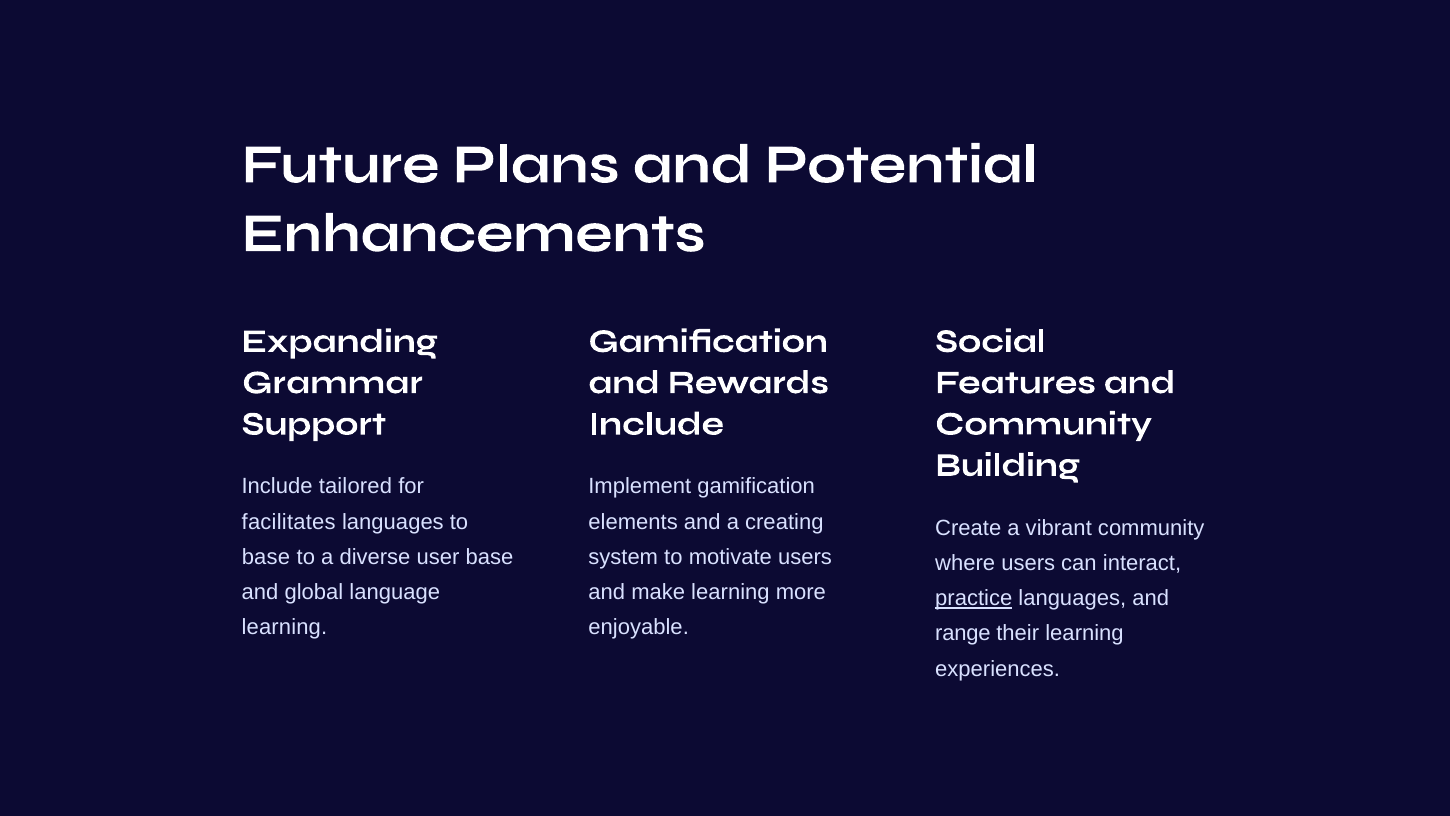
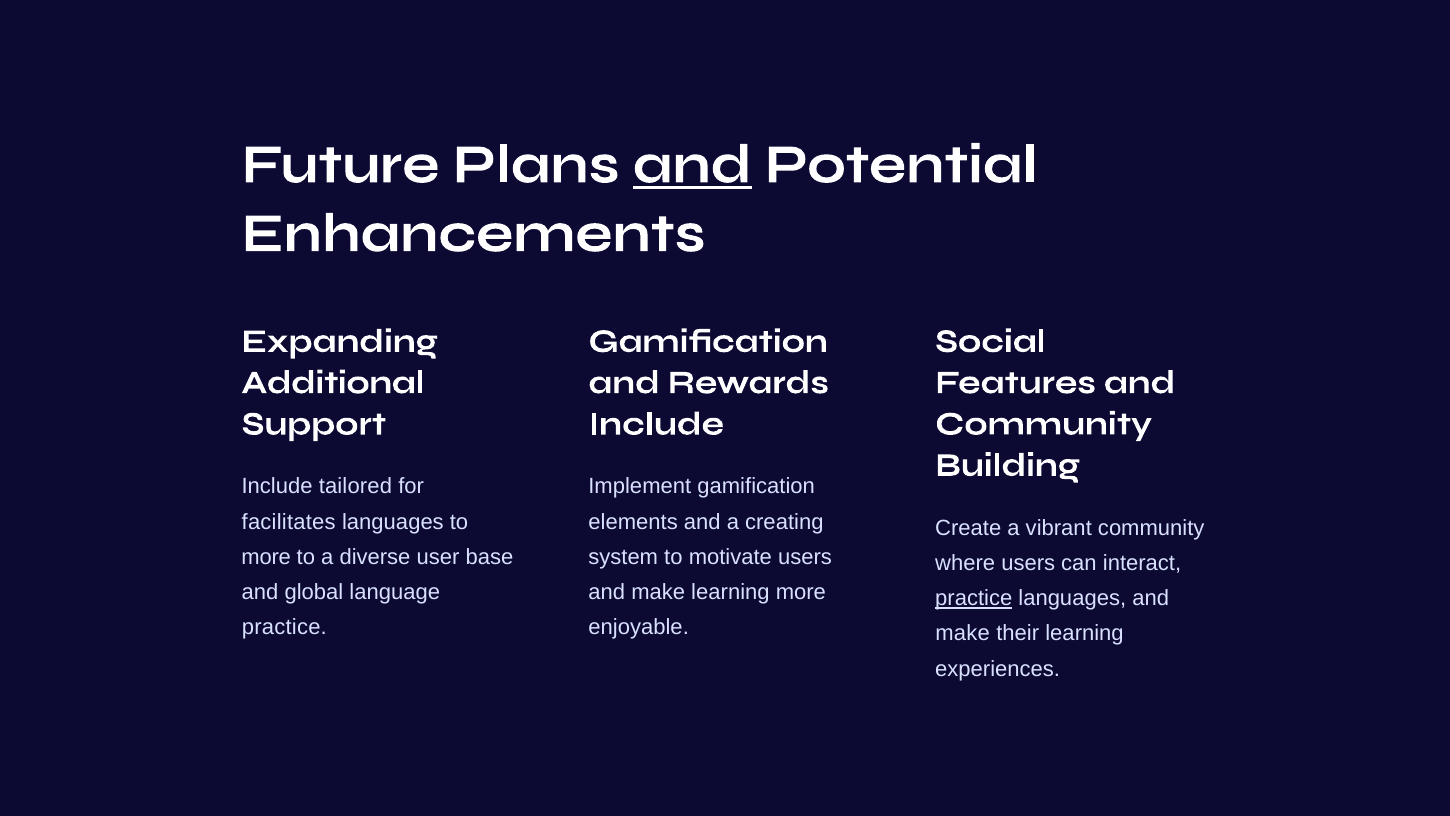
and at (692, 164) underline: none -> present
Grammar: Grammar -> Additional
base at (266, 557): base -> more
learning at (284, 627): learning -> practice
range at (963, 633): range -> make
